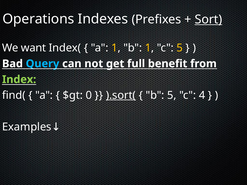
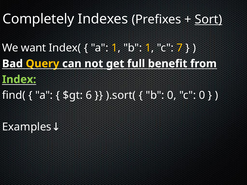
Operations: Operations -> Completely
c 5: 5 -> 7
Query colour: light blue -> yellow
0: 0 -> 6
).sort( underline: present -> none
b 5: 5 -> 0
c 4: 4 -> 0
